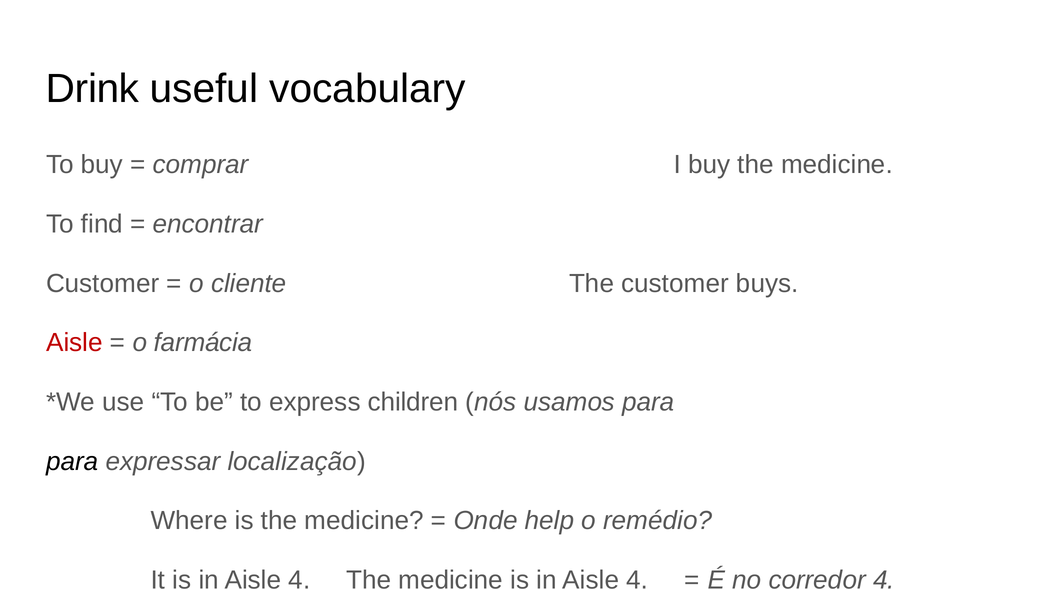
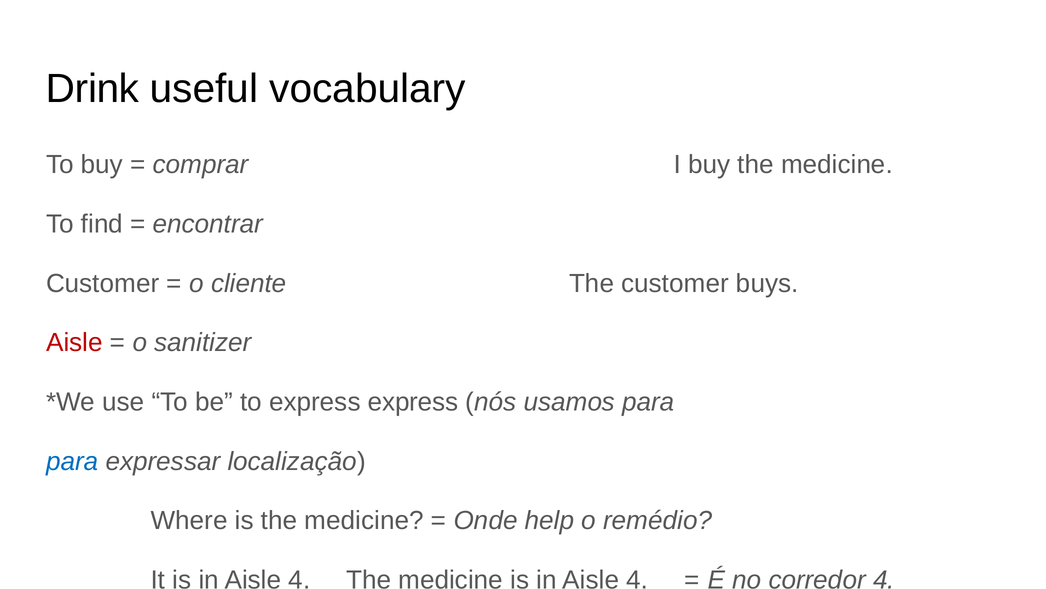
farmácia: farmácia -> sanitizer
express children: children -> express
para at (72, 461) colour: black -> blue
